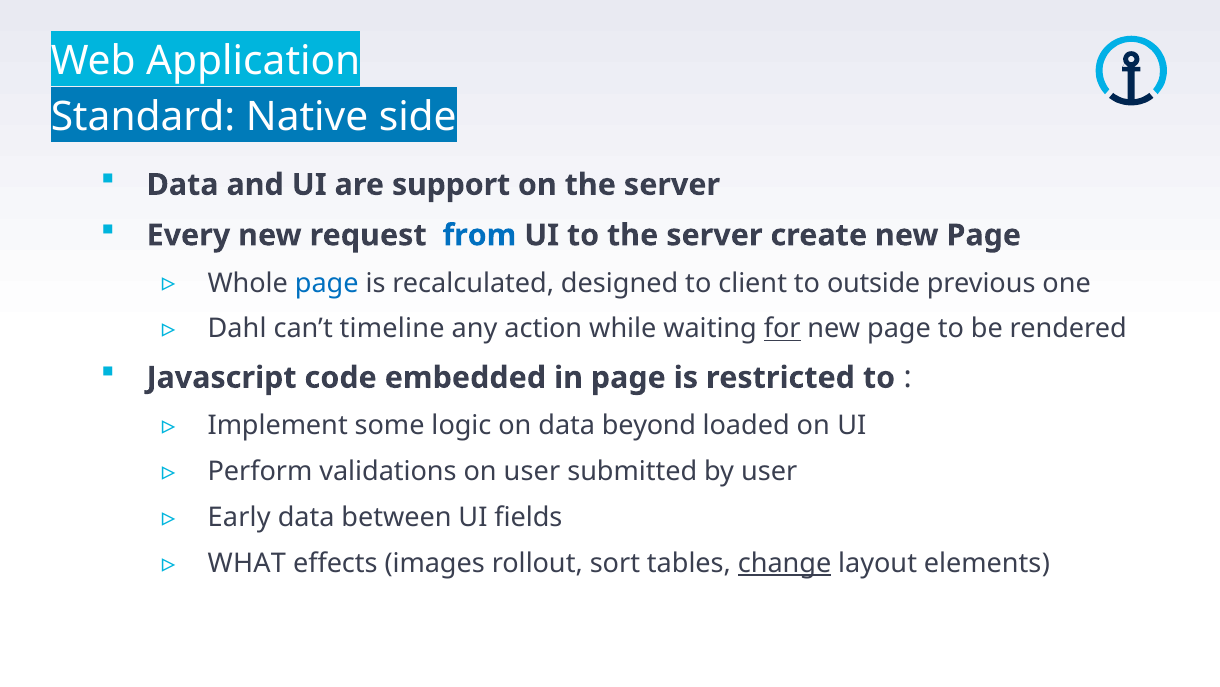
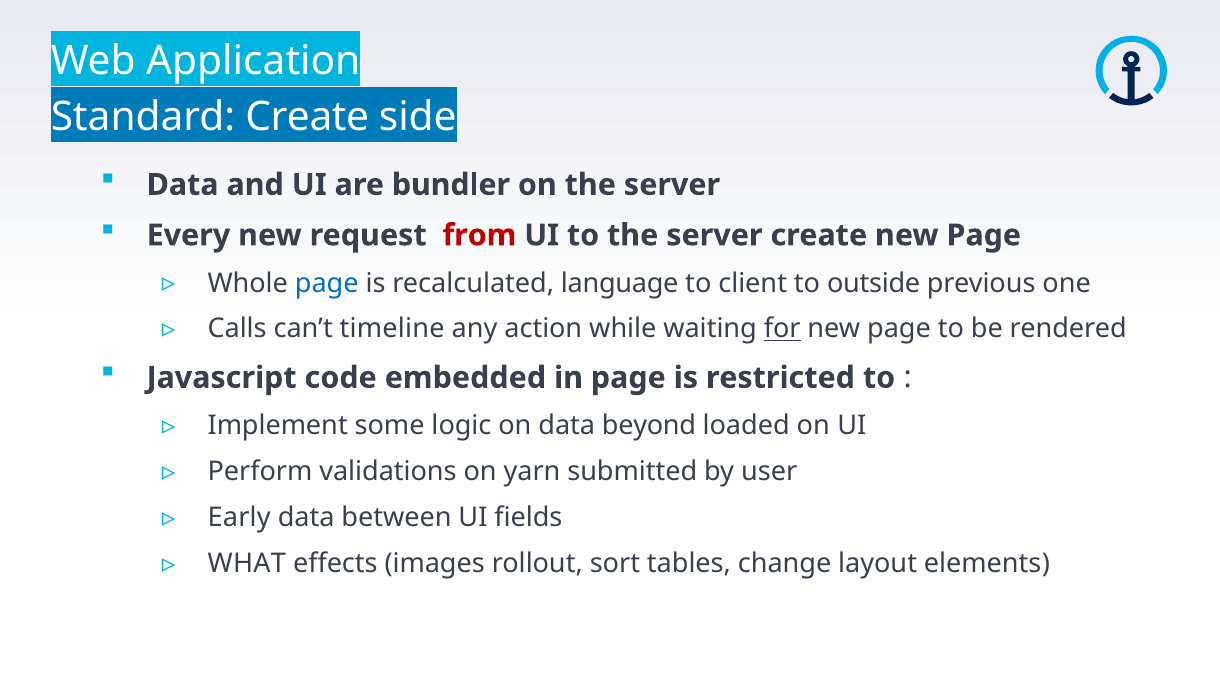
Standard Native: Native -> Create
support: support -> bundler
from colour: blue -> red
designed: designed -> language
Dahl: Dahl -> Calls
on user: user -> yarn
change underline: present -> none
